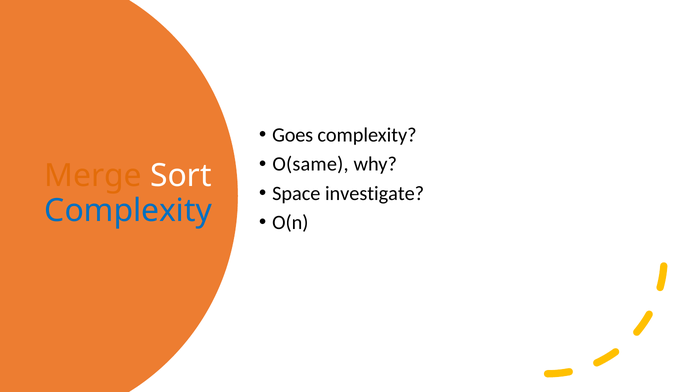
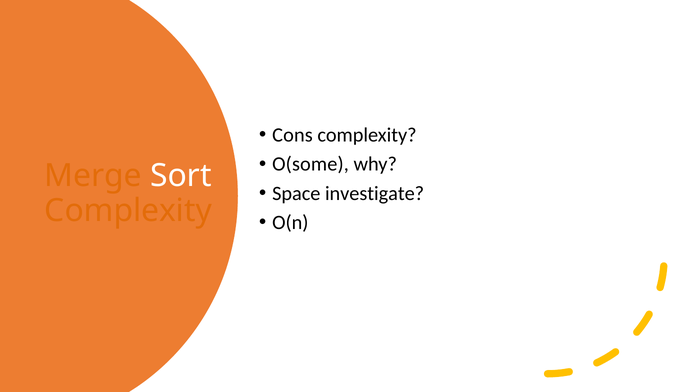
Goes: Goes -> Cons
O(same: O(same -> O(some
Complexity at (128, 210) colour: blue -> orange
